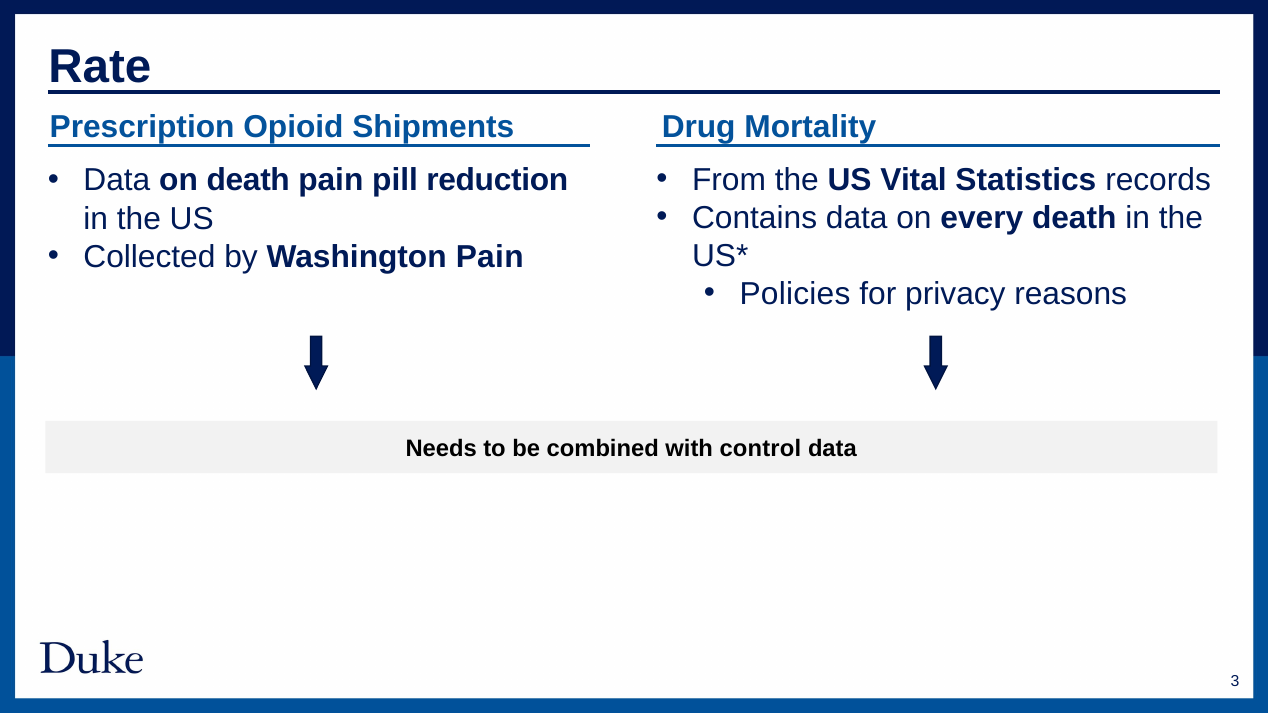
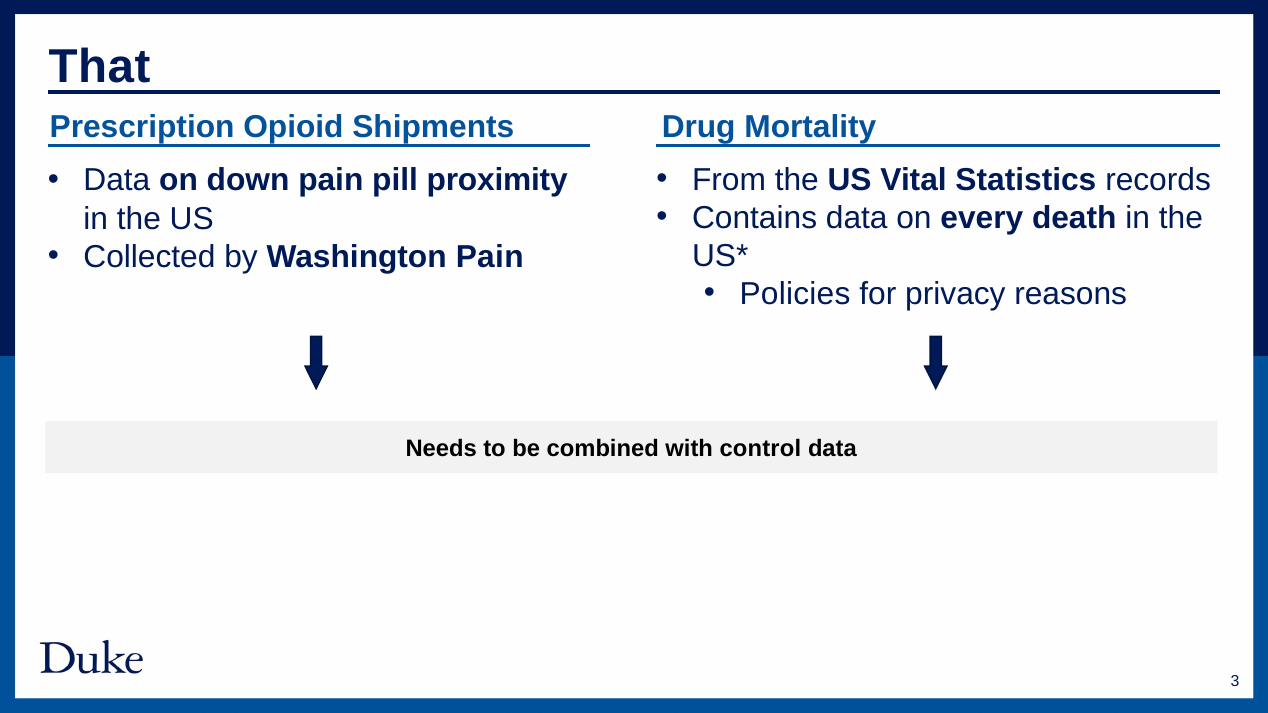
Rate: Rate -> That
on death: death -> down
reduction: reduction -> proximity
